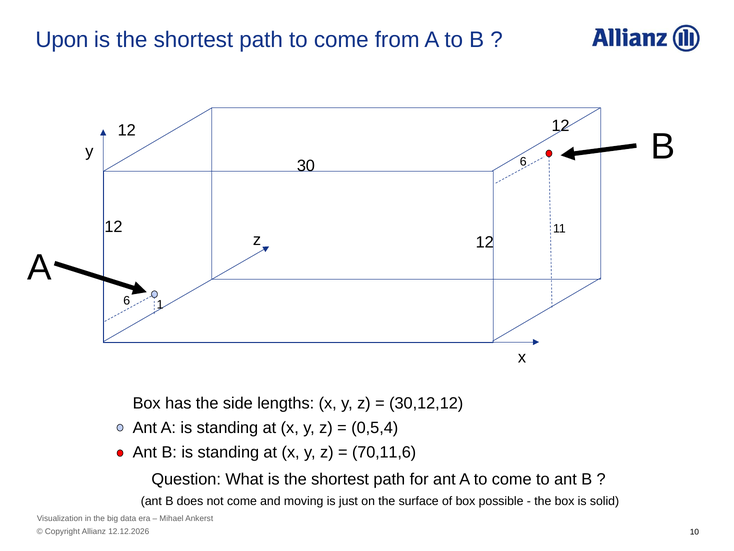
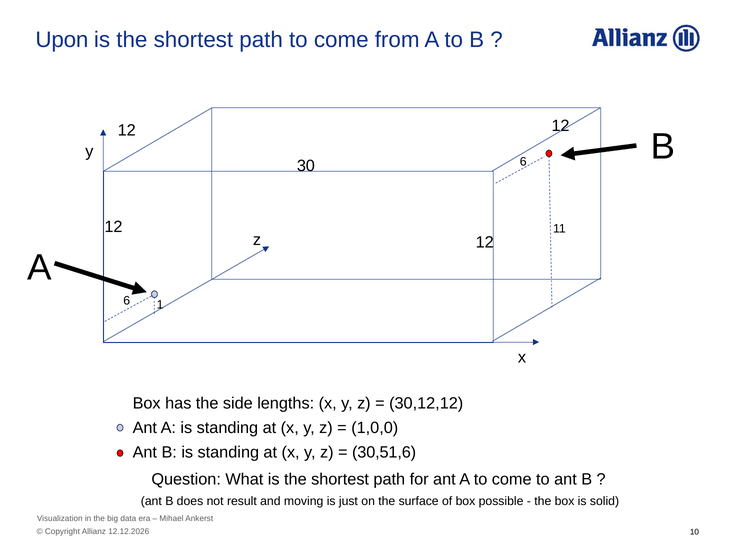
0,5,4: 0,5,4 -> 1,0,0
70,11,6: 70,11,6 -> 30,51,6
not come: come -> result
